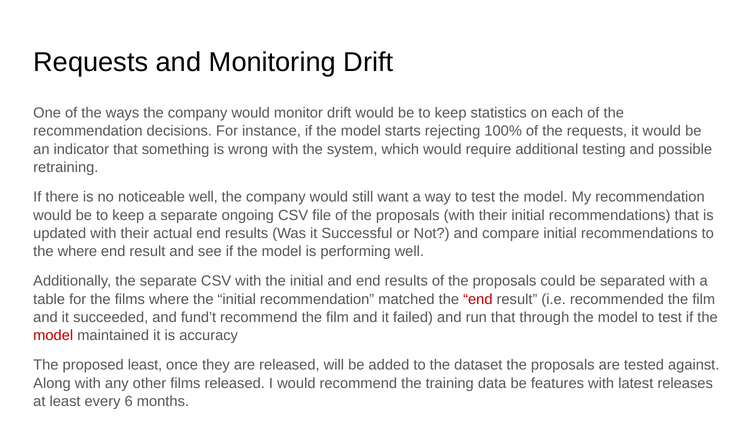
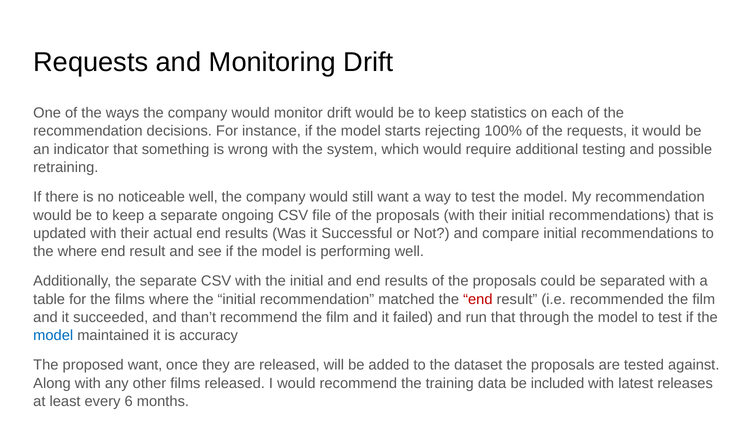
fund’t: fund’t -> than’t
model at (53, 336) colour: red -> blue
proposed least: least -> want
features: features -> included
